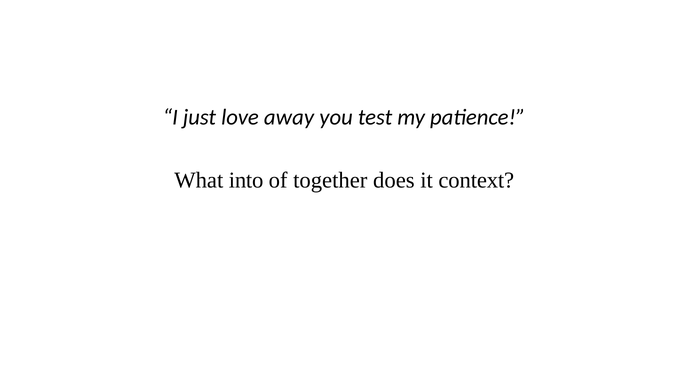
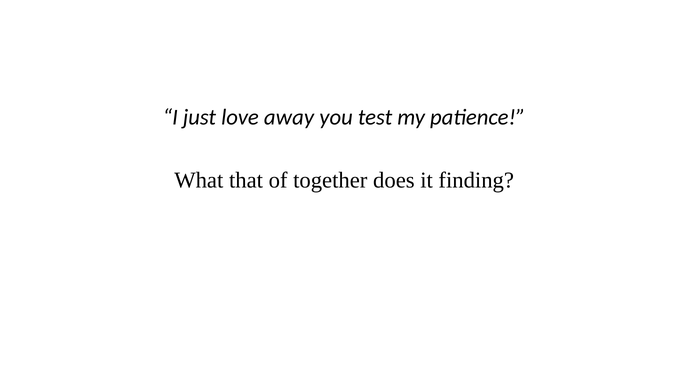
into: into -> that
context: context -> finding
